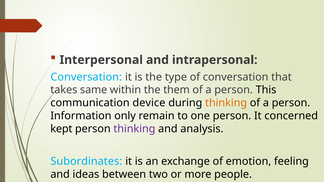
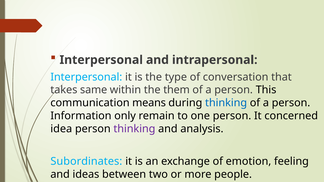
Conversation at (86, 77): Conversation -> Interpersonal
device: device -> means
thinking at (226, 103) colour: orange -> blue
kept: kept -> idea
